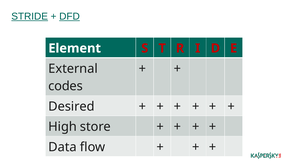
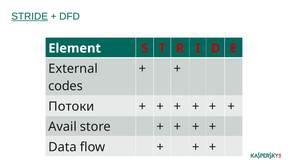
DFD underline: present -> none
Desired: Desired -> Потоки
High: High -> Avail
